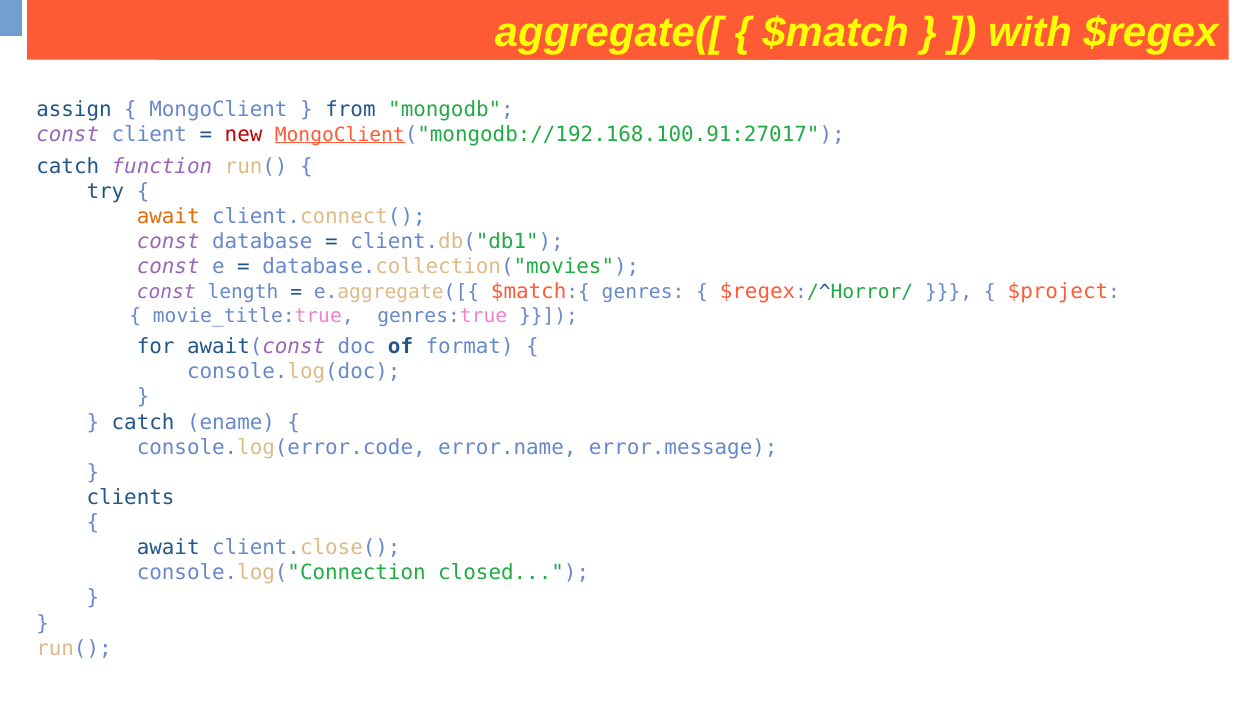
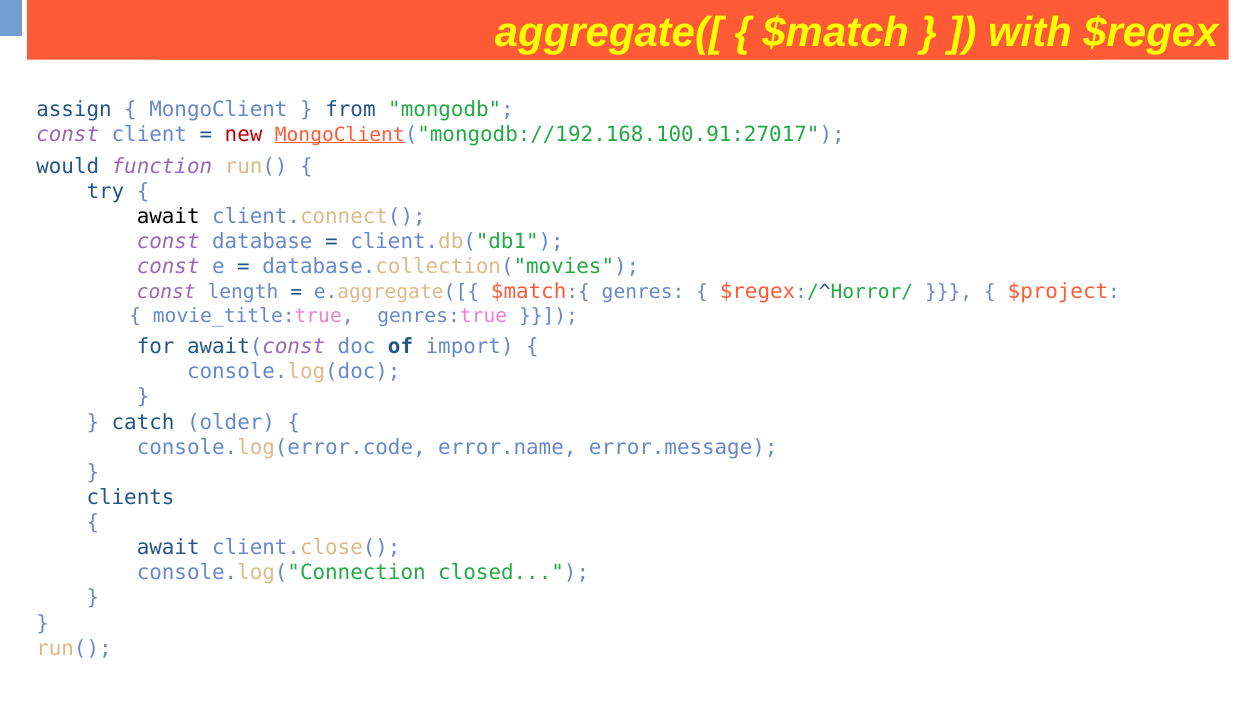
catch at (68, 166): catch -> would
await at (168, 216) colour: orange -> black
format: format -> import
ename: ename -> older
